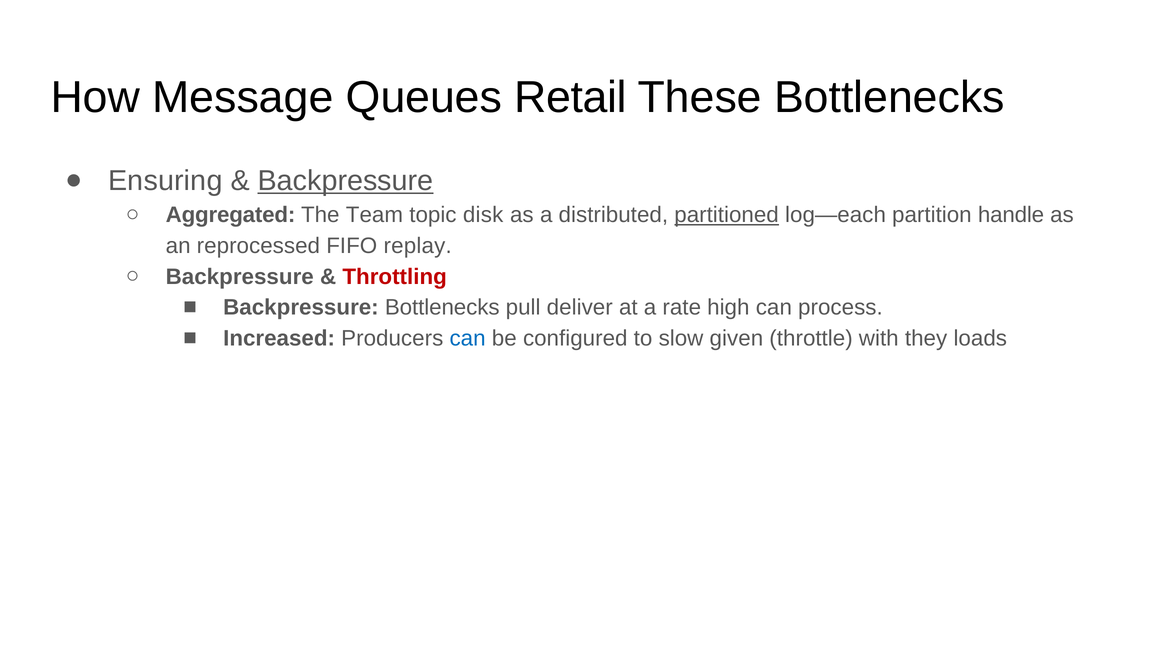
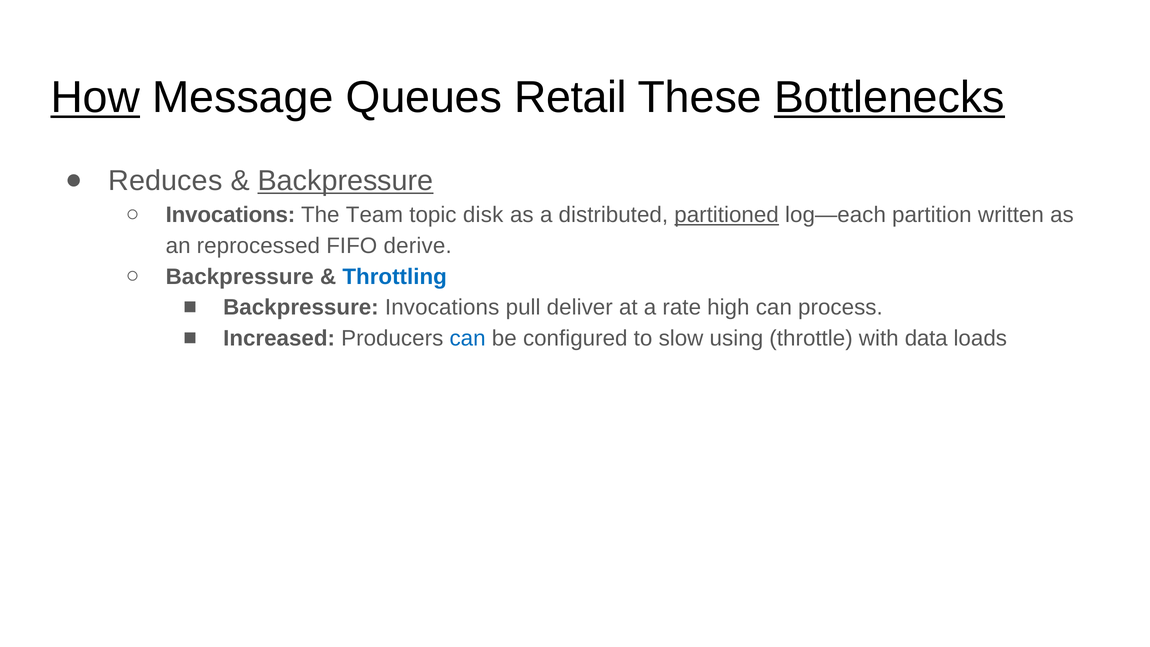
How underline: none -> present
Bottlenecks at (889, 97) underline: none -> present
Ensuring: Ensuring -> Reduces
Aggregated at (231, 215): Aggregated -> Invocations
handle: handle -> written
replay: replay -> derive
Throttling colour: red -> blue
Backpressure Bottlenecks: Bottlenecks -> Invocations
given: given -> using
they: they -> data
